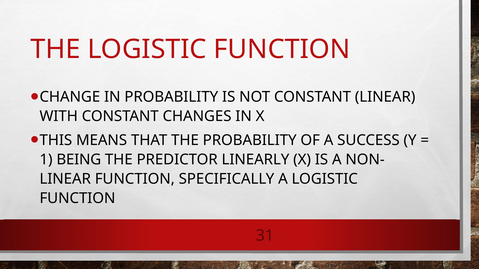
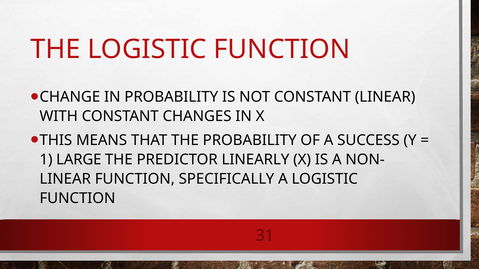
BEING: BEING -> LARGE
